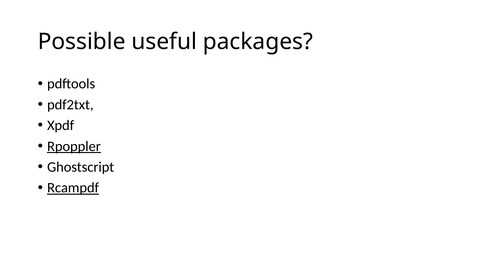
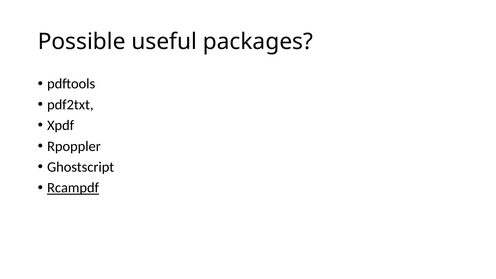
Rpoppler underline: present -> none
